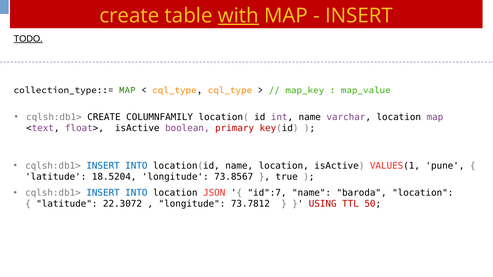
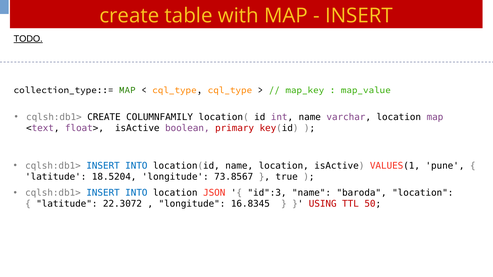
with underline: present -> none
id":7: id":7 -> id":3
73.7812: 73.7812 -> 16.8345
